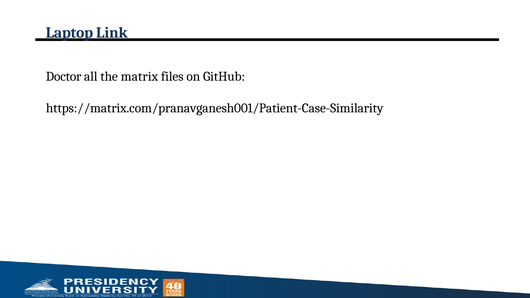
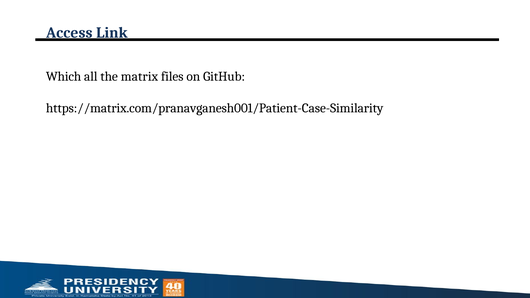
Laptop: Laptop -> Access
Doctor: Doctor -> Which
